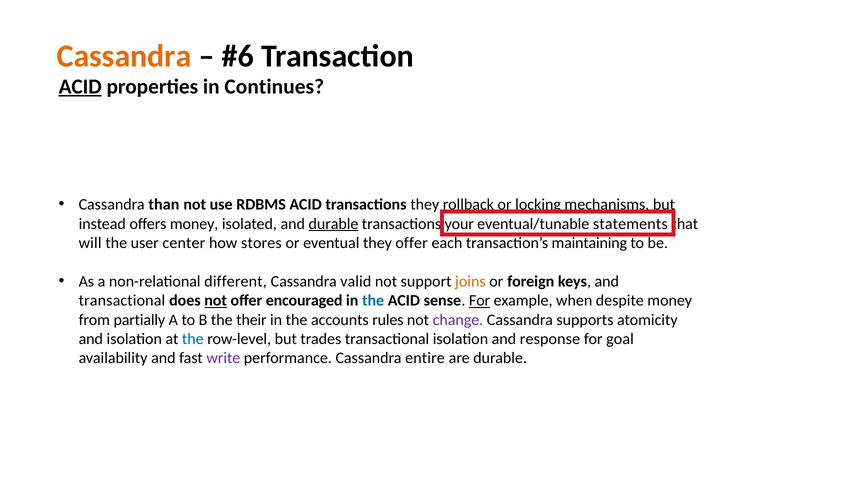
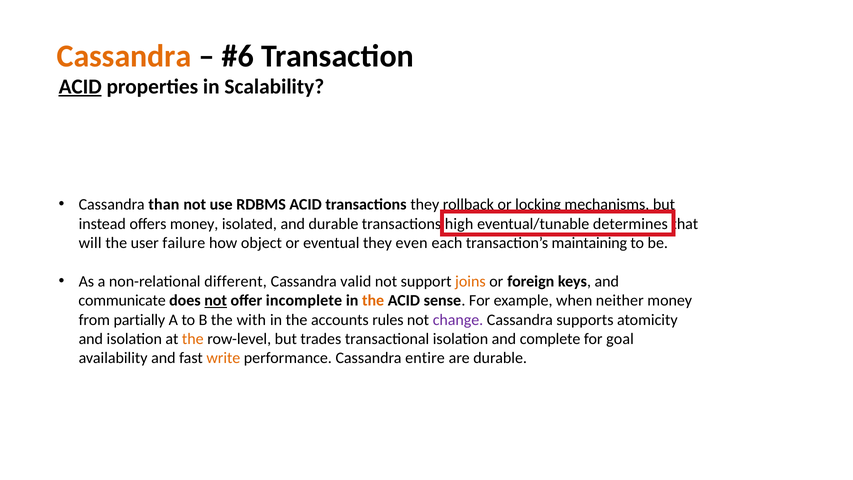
Continues: Continues -> Scalability
durable at (333, 224) underline: present -> none
your: your -> high
statements: statements -> determines
center: center -> failure
stores: stores -> object
they offer: offer -> even
transactional at (122, 300): transactional -> communicate
encouraged: encouraged -> incomplete
the at (373, 300) colour: blue -> orange
For at (480, 300) underline: present -> none
despite: despite -> neither
their: their -> with
the at (193, 339) colour: blue -> orange
response: response -> complete
write colour: purple -> orange
